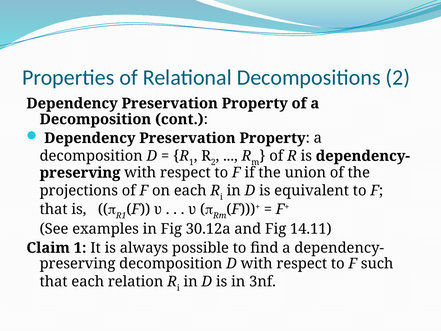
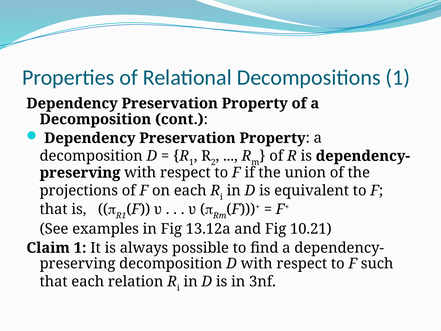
Decompositions 2: 2 -> 1
30.12a: 30.12a -> 13.12a
14.11: 14.11 -> 10.21
